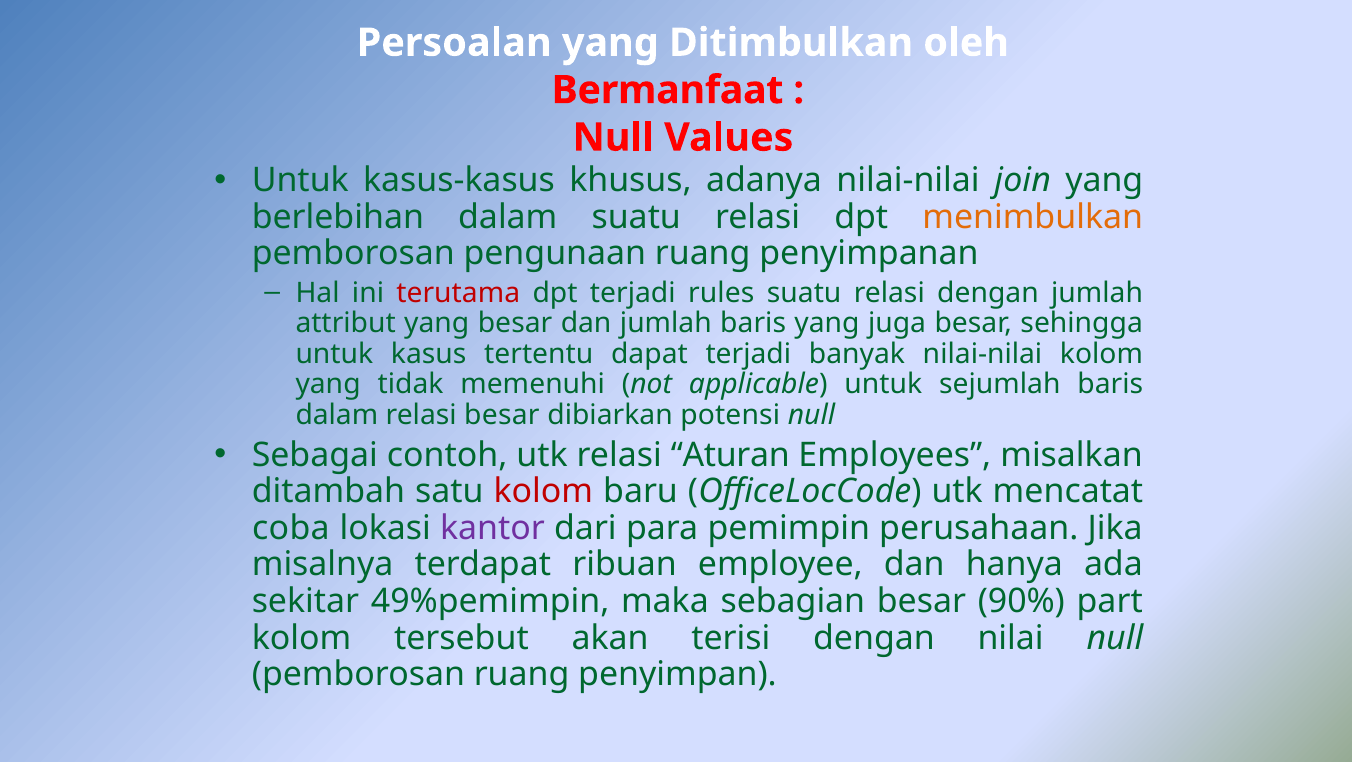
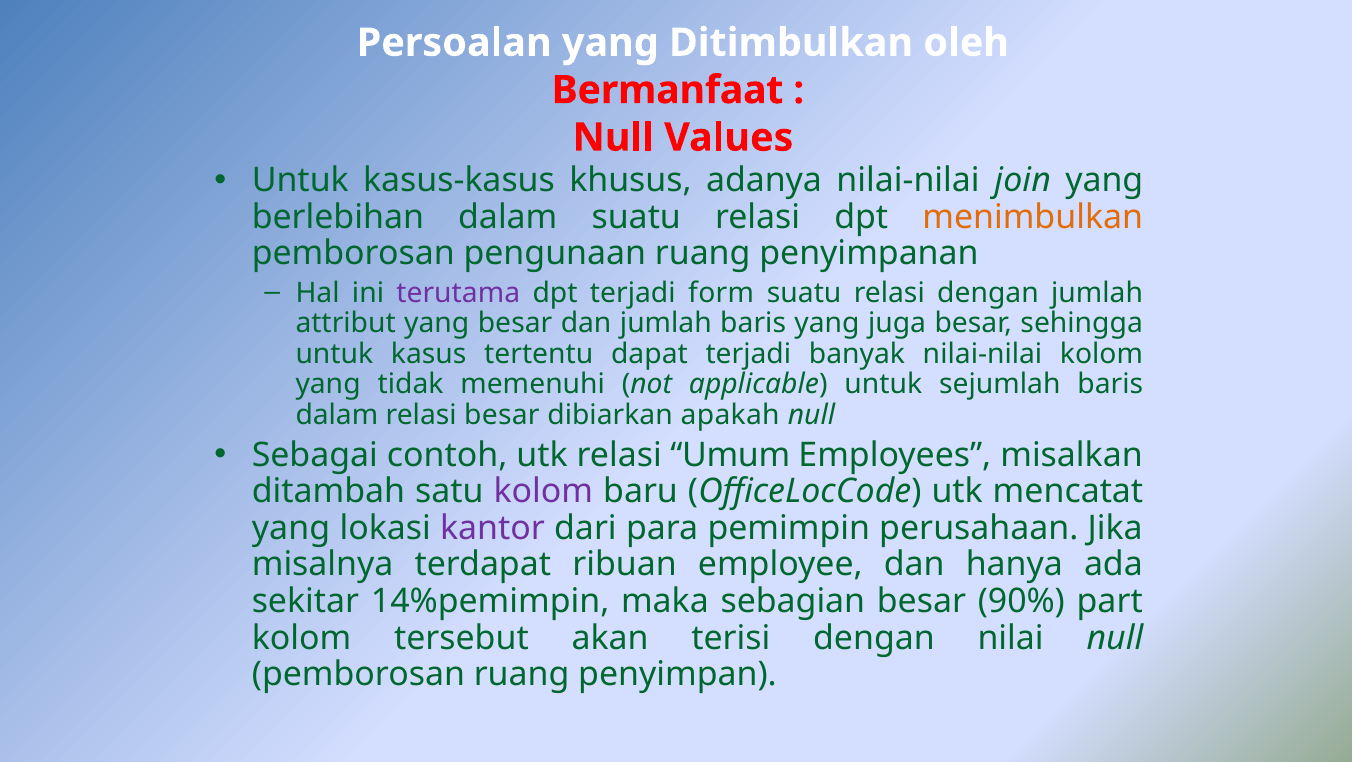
terutama colour: red -> purple
rules: rules -> form
potensi: potensi -> apakah
Aturan: Aturan -> Umum
kolom at (543, 492) colour: red -> purple
coba at (291, 528): coba -> yang
49%pemimpin: 49%pemimpin -> 14%pemimpin
